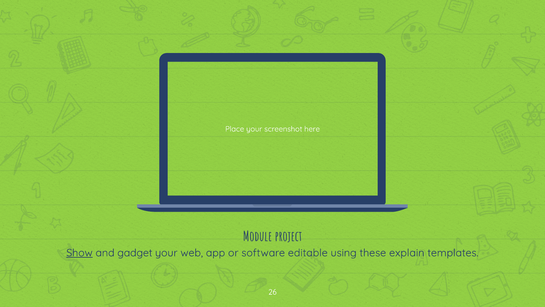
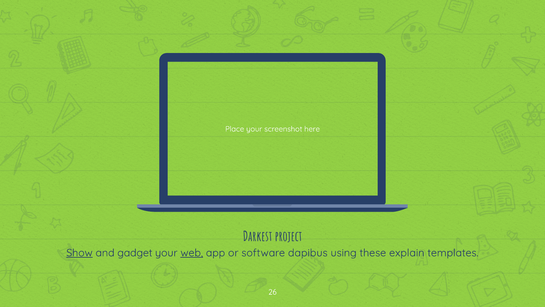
Module: Module -> Darkest
web underline: none -> present
editable: editable -> dapibus
